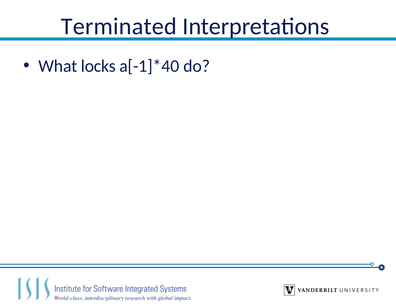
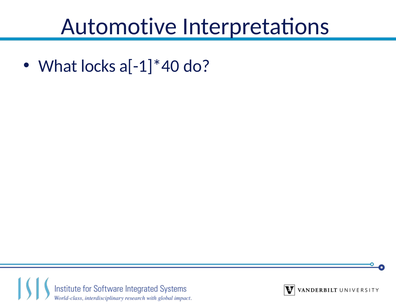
Terminated: Terminated -> Automotive
